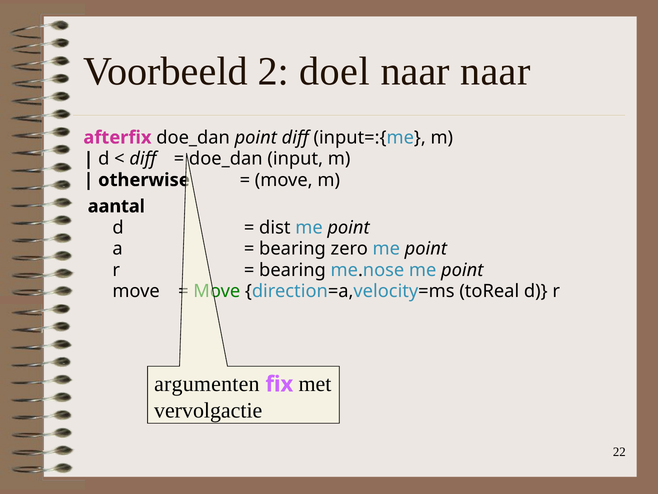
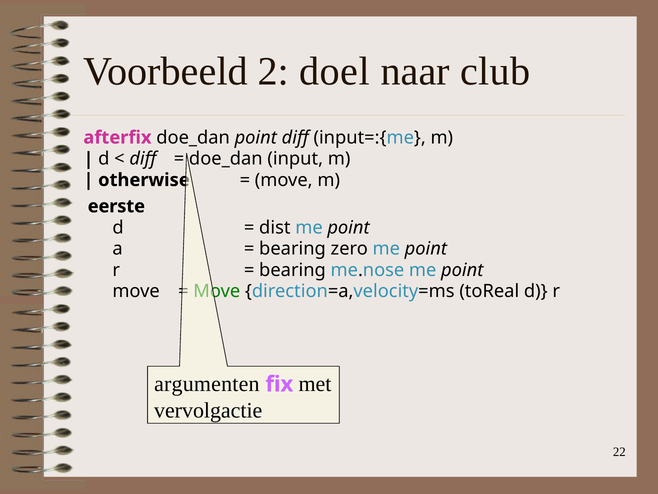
naar naar: naar -> club
aantal: aantal -> eerste
